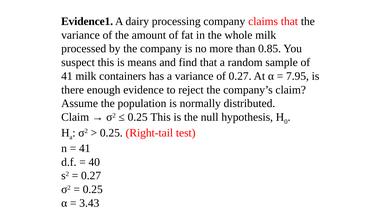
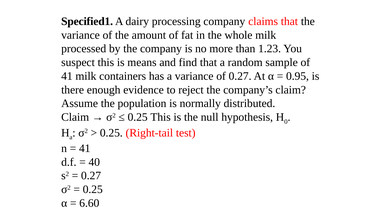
Evidence1: Evidence1 -> Specified1
0.85: 0.85 -> 1.23
7.95: 7.95 -> 0.95
3.43: 3.43 -> 6.60
